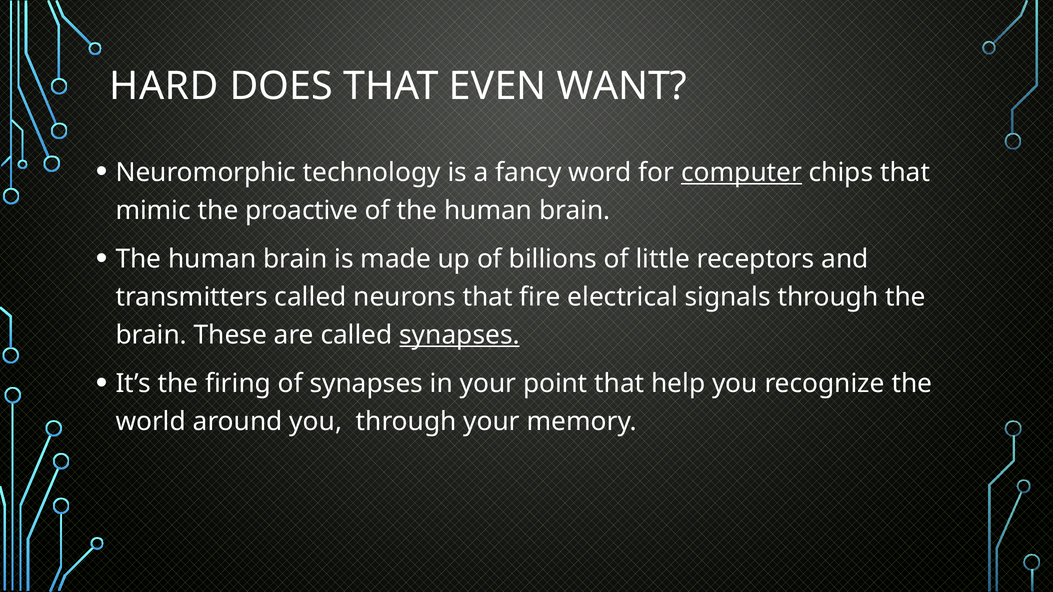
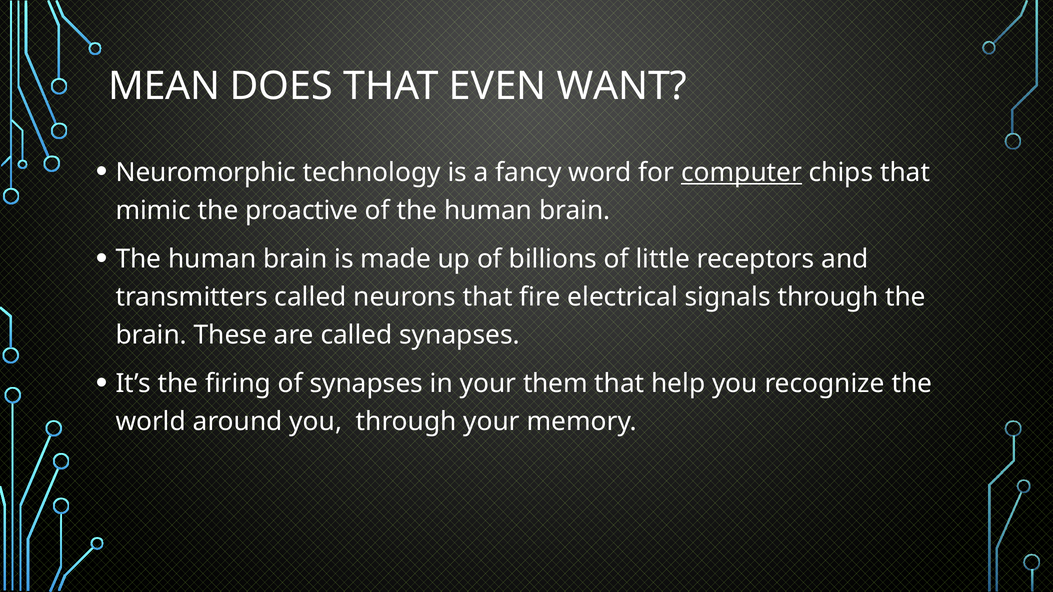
HARD: HARD -> MEAN
synapses at (460, 335) underline: present -> none
point: point -> them
